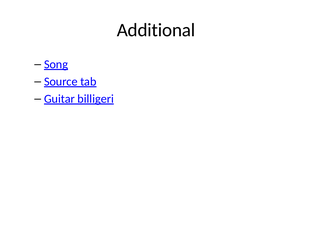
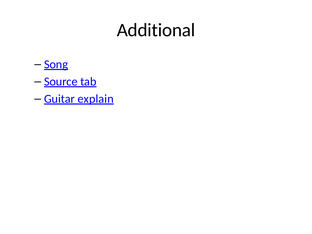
billigeri: billigeri -> explain
